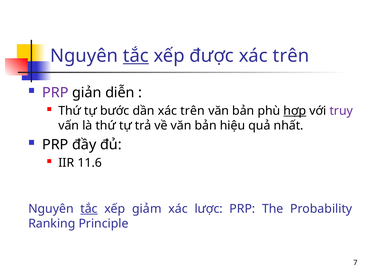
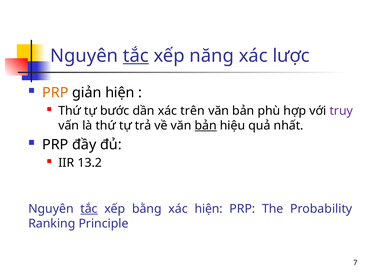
được: được -> năng
trên at (291, 56): trên -> lược
PRP at (55, 93) colour: purple -> orange
giản diễn: diễn -> hiện
hợp underline: present -> none
bản at (206, 126) underline: none -> present
11.6: 11.6 -> 13.2
giảm: giảm -> bằng
xác lược: lược -> hiện
